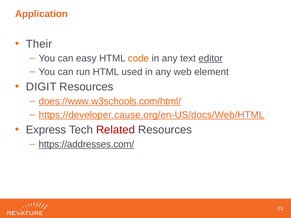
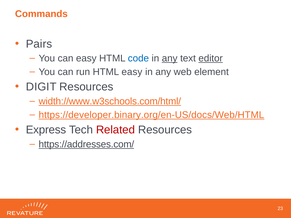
Application: Application -> Commands
Their: Their -> Pairs
code colour: orange -> blue
any at (170, 58) underline: none -> present
HTML used: used -> easy
does://www.w3schools.com/html/: does://www.w3schools.com/html/ -> width://www.w3schools.com/html/
https://developer.cause.org/en-US/docs/Web/HTML: https://developer.cause.org/en-US/docs/Web/HTML -> https://developer.binary.org/en-US/docs/Web/HTML
